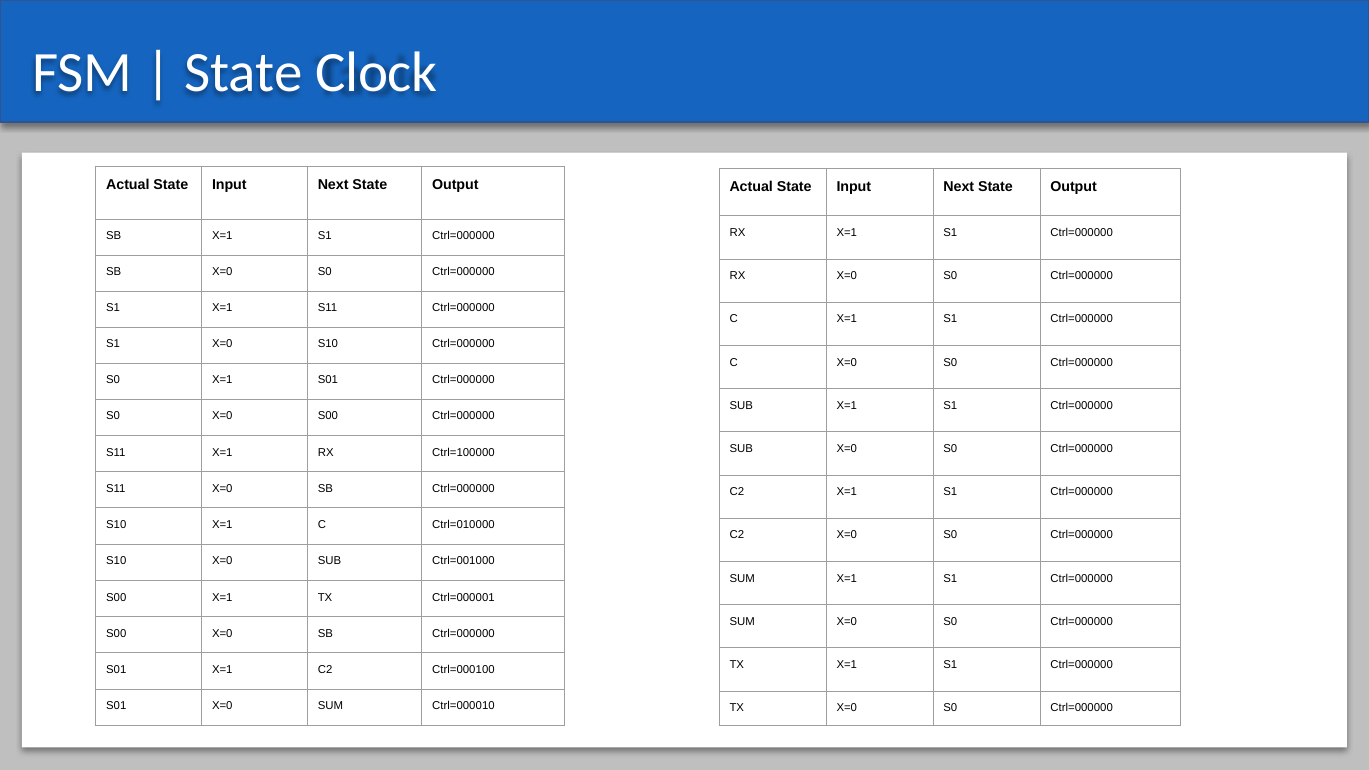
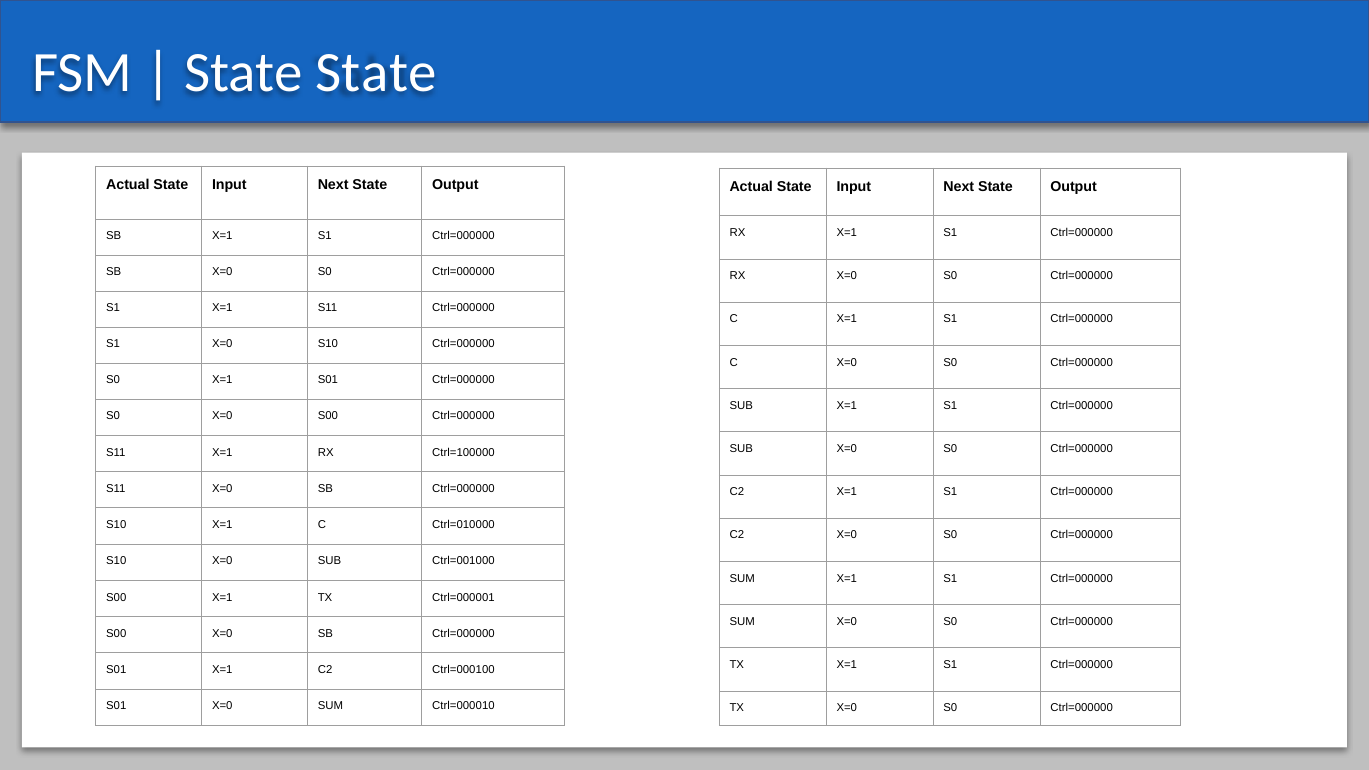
State Clock: Clock -> State
